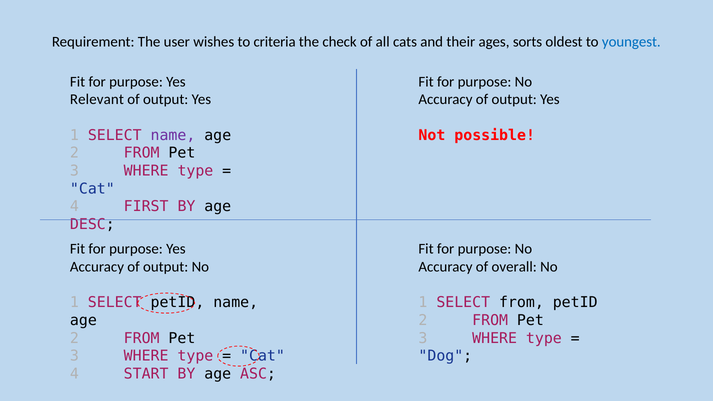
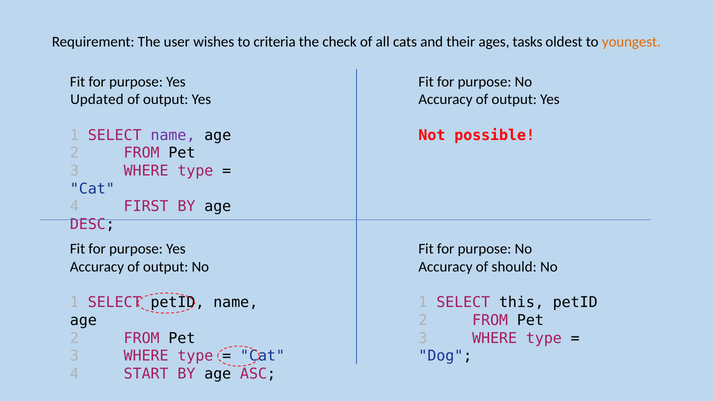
sorts: sorts -> tasks
youngest colour: blue -> orange
Relevant: Relevant -> Updated
overall: overall -> should
SELECT from: from -> this
